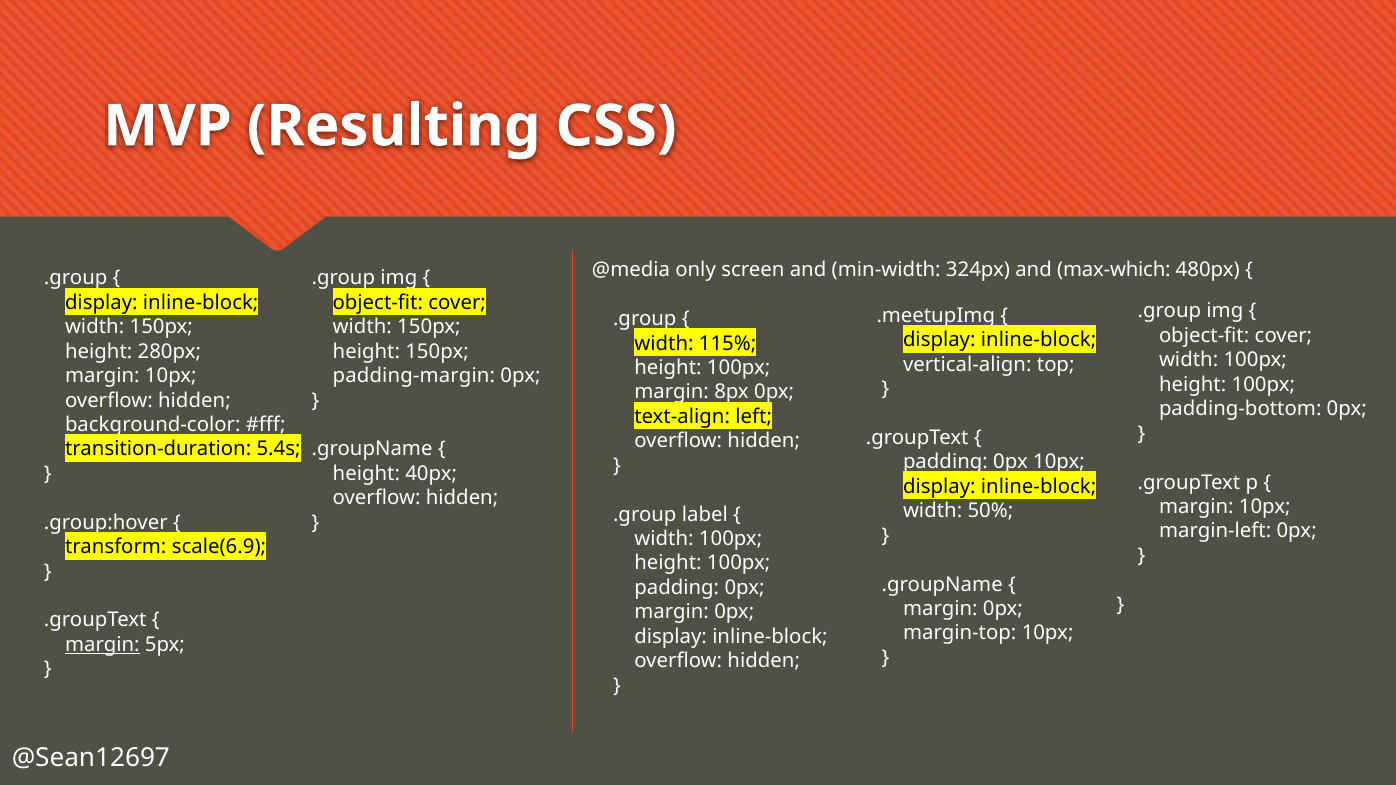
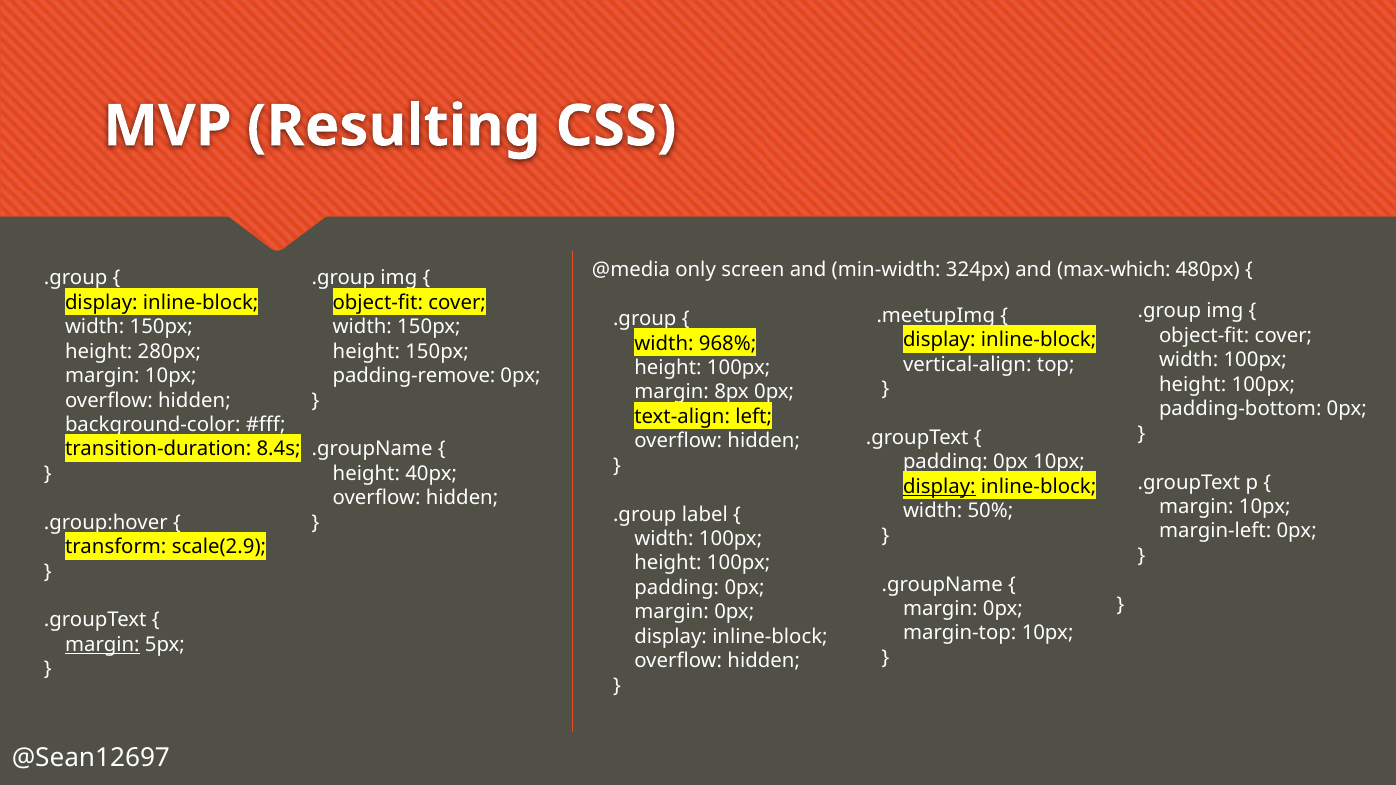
115%: 115% -> 968%
padding-margin: padding-margin -> padding-remove
5.4s: 5.4s -> 8.4s
display at (939, 487) underline: none -> present
scale(6.9: scale(6.9 -> scale(2.9
